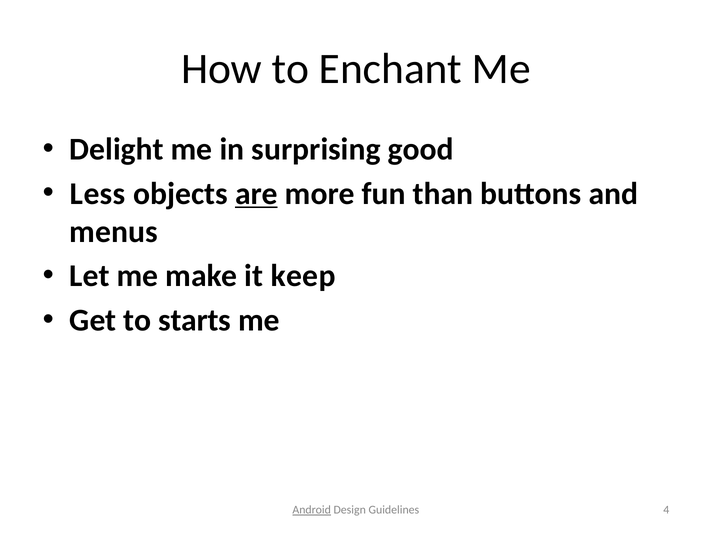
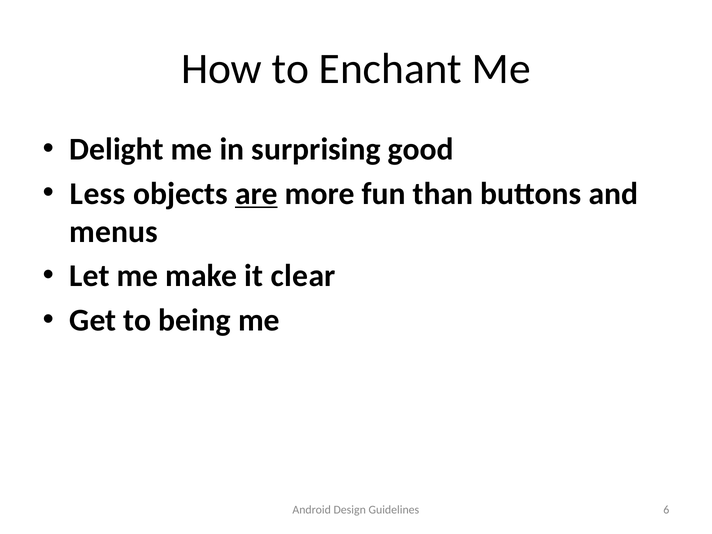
keep: keep -> clear
starts: starts -> being
Android underline: present -> none
4: 4 -> 6
